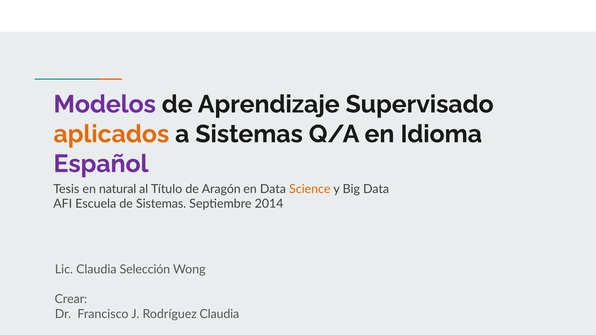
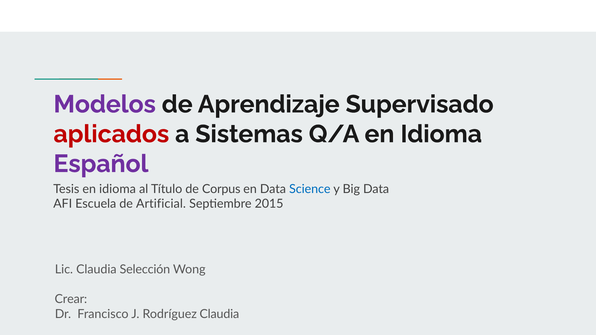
aplicados colour: orange -> red
Tesis en natural: natural -> idioma
Aragón: Aragón -> Corpus
Science colour: orange -> blue
de Sistemas: Sistemas -> Artificial
2014: 2014 -> 2015
